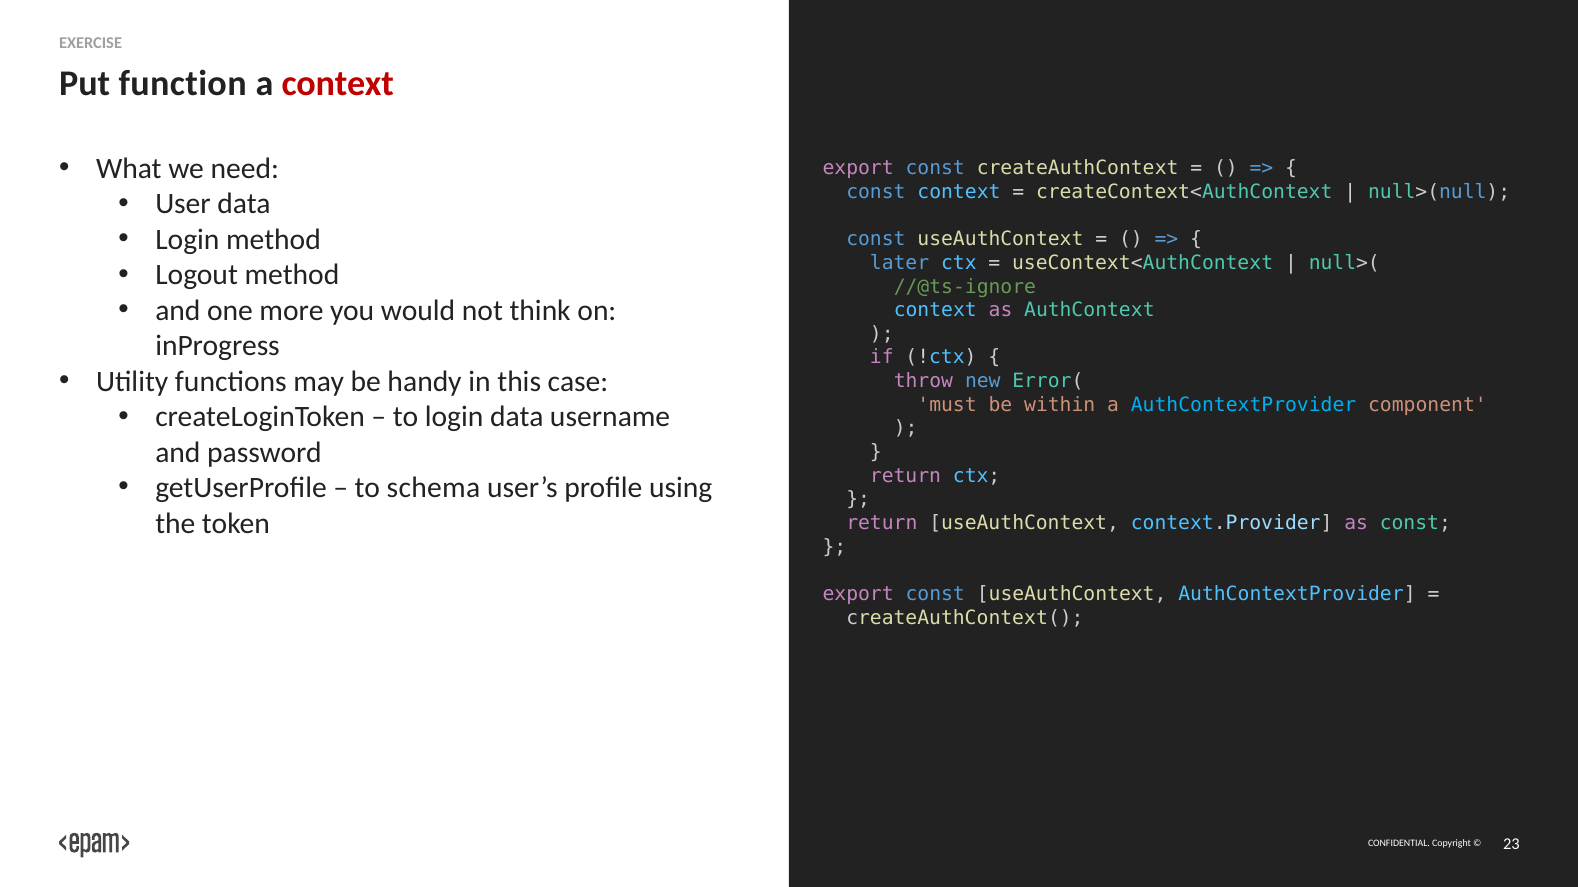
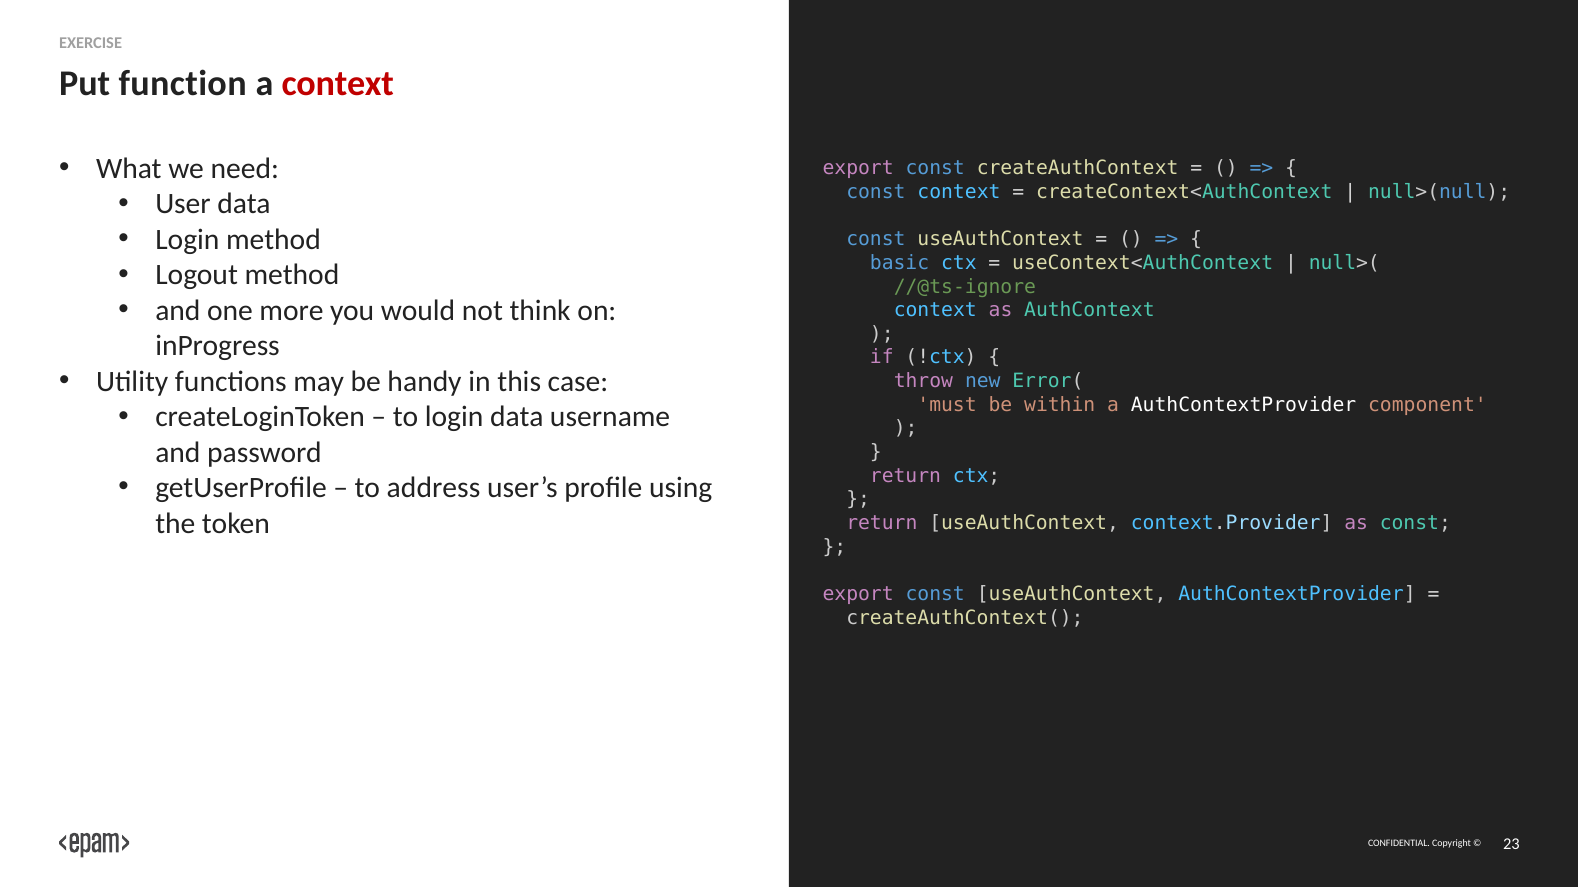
later: later -> basic
AuthContextProvider at (1244, 405) colour: light blue -> white
schema: schema -> address
